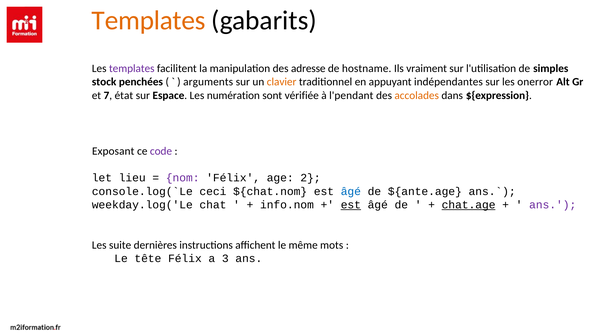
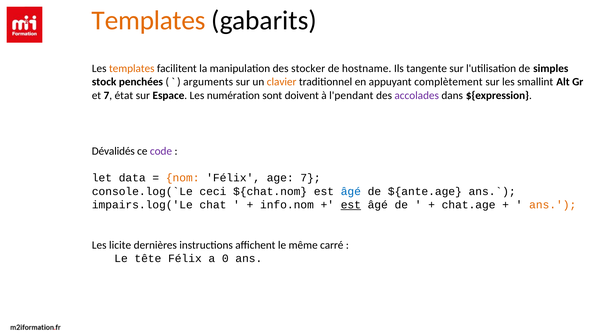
templates at (132, 69) colour: purple -> orange
adresse: adresse -> stocker
vraiment: vraiment -> tangente
indépendantes: indépendantes -> complètement
onerror: onerror -> smallint
vérifiée: vérifiée -> doivent
accolades colour: orange -> purple
Exposant: Exposant -> Dévalidés
lieu: lieu -> data
nom colour: purple -> orange
age 2: 2 -> 7
weekday.log('Le: weekday.log('Le -> impairs.log('Le
chat.age underline: present -> none
ans at (553, 205) colour: purple -> orange
suite: suite -> licite
mots: mots -> carré
3: 3 -> 0
